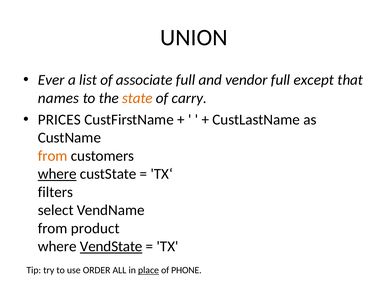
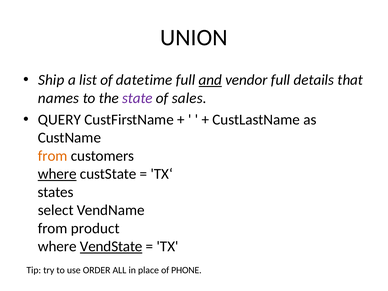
Ever: Ever -> Ship
associate: associate -> datetime
and underline: none -> present
except: except -> details
state colour: orange -> purple
carry: carry -> sales
PRICES: PRICES -> QUERY
filters: filters -> states
place underline: present -> none
